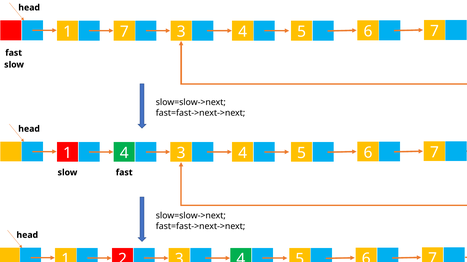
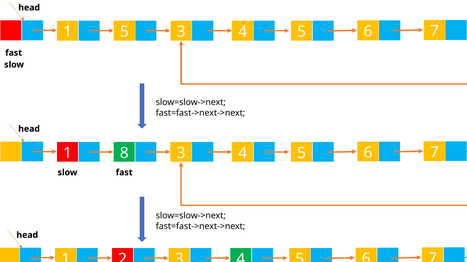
1 7: 7 -> 5
1 4: 4 -> 8
